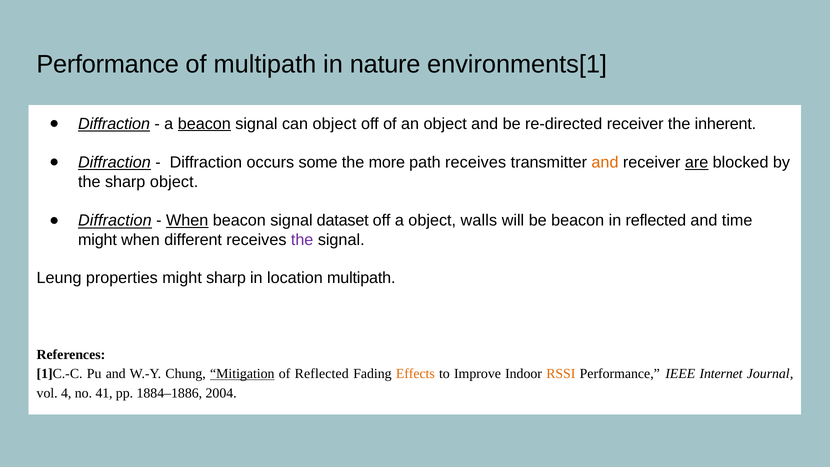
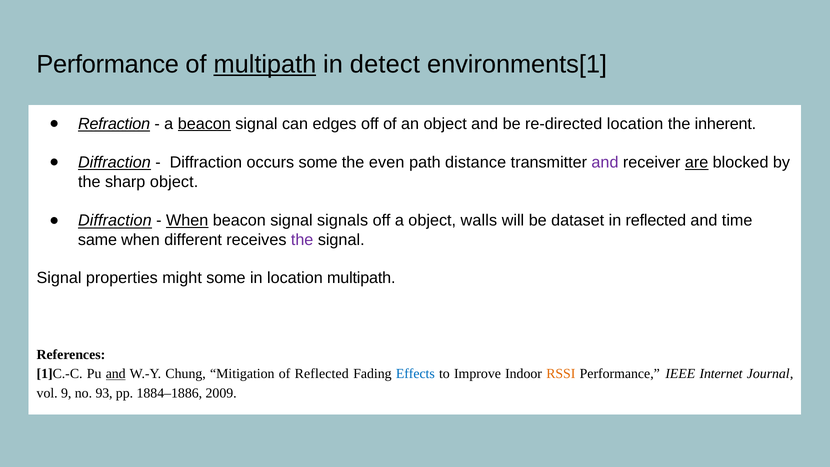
multipath at (265, 64) underline: none -> present
nature: nature -> detect
Diffraction at (114, 124): Diffraction -> Refraction
can object: object -> edges
re-directed receiver: receiver -> location
more: more -> even
path receives: receives -> distance
and at (605, 162) colour: orange -> purple
dataset: dataset -> signals
be beacon: beacon -> dataset
might at (97, 240): might -> same
Leung at (59, 278): Leung -> Signal
might sharp: sharp -> some
and at (116, 374) underline: none -> present
Mitigation underline: present -> none
Effects colour: orange -> blue
4: 4 -> 9
41: 41 -> 93
2004: 2004 -> 2009
